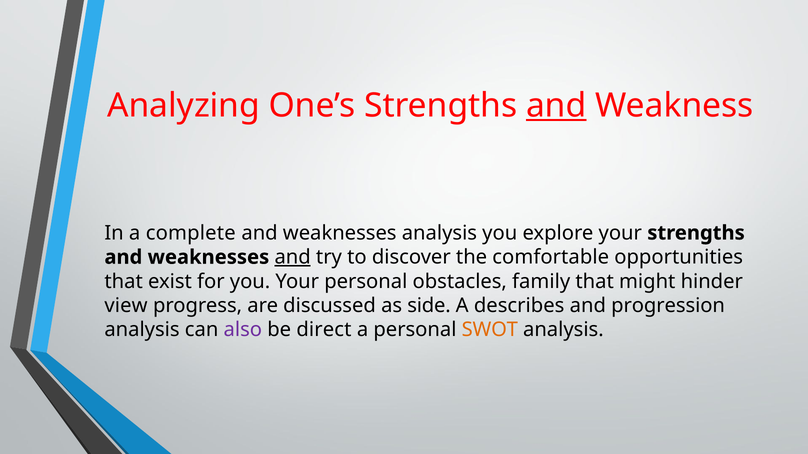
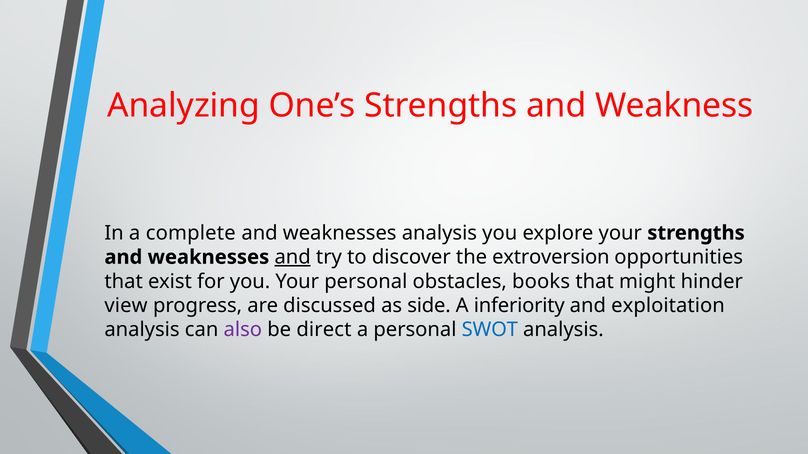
and at (556, 106) underline: present -> none
comfortable: comfortable -> extroversion
family: family -> books
describes: describes -> inferiority
progression: progression -> exploitation
SWOT colour: orange -> blue
